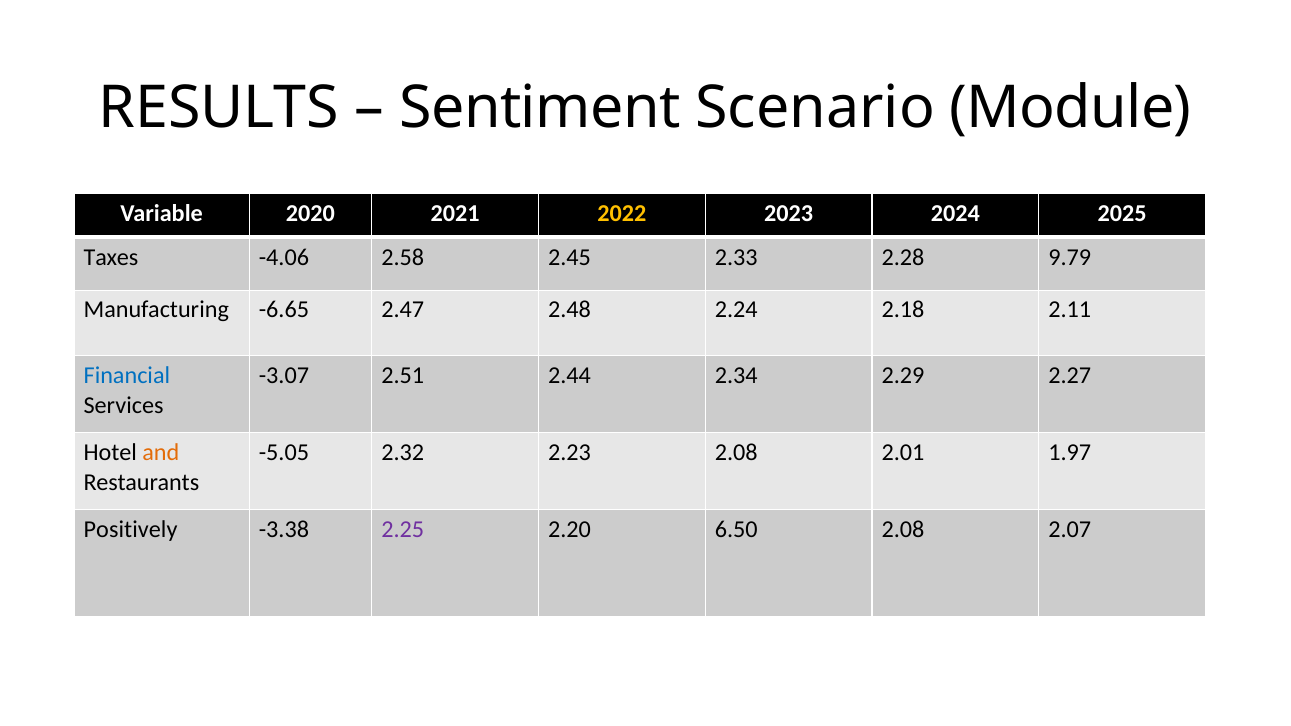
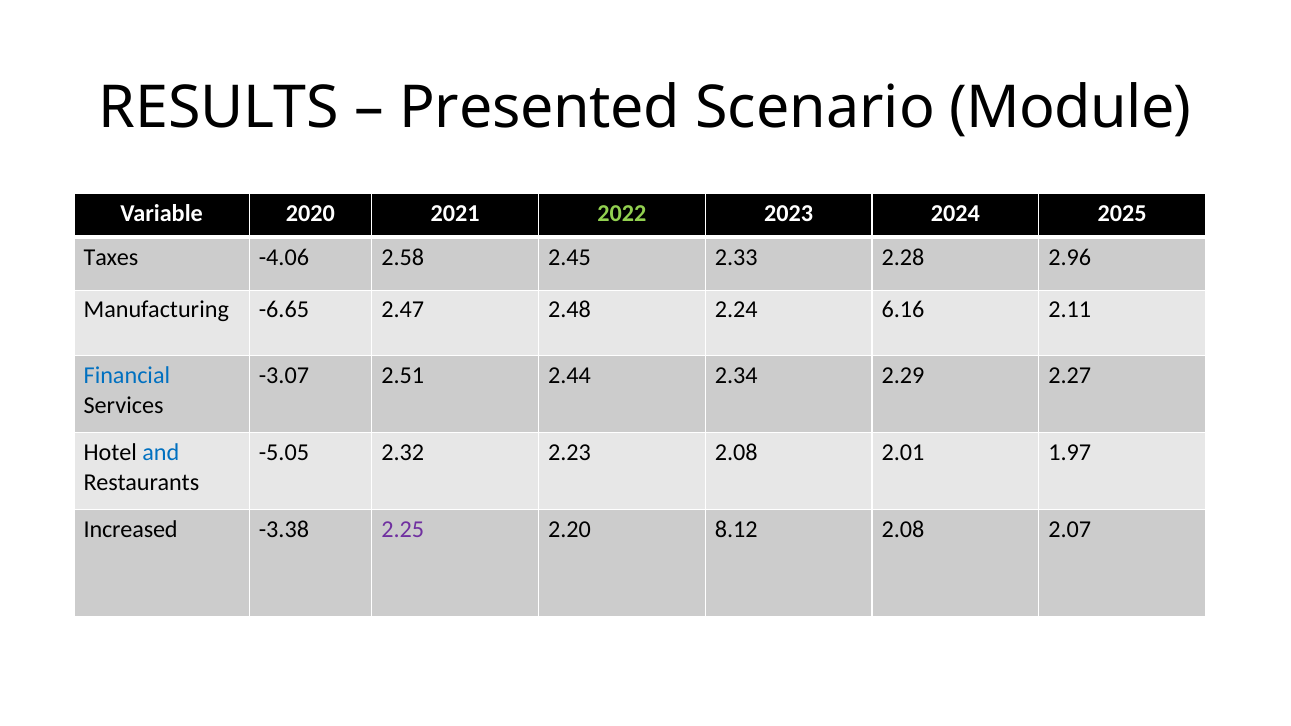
Sentiment: Sentiment -> Presented
2022 colour: yellow -> light green
9.79: 9.79 -> 2.96
2.18: 2.18 -> 6.16
and colour: orange -> blue
Positively: Positively -> Increased
6.50: 6.50 -> 8.12
